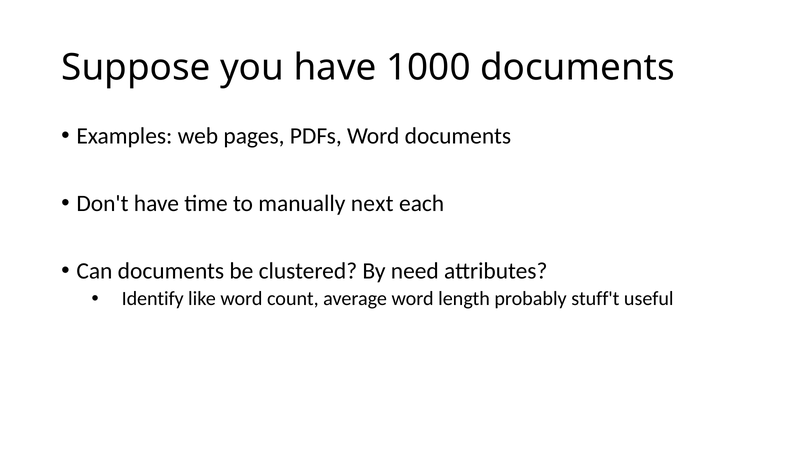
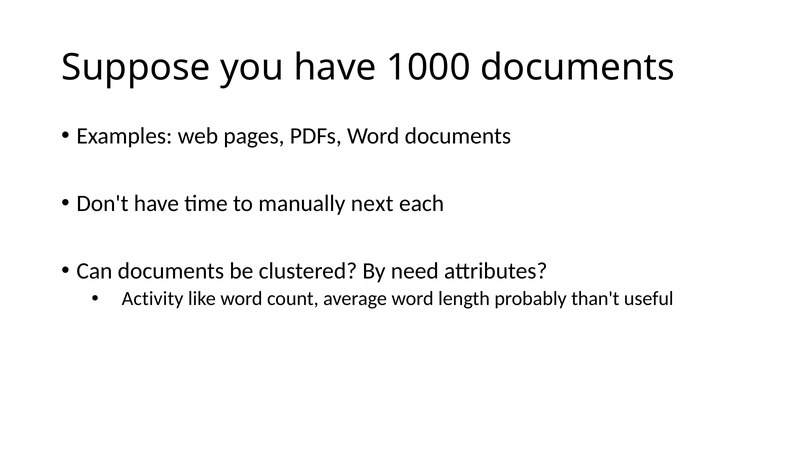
Identify: Identify -> Activity
stuff't: stuff't -> than't
